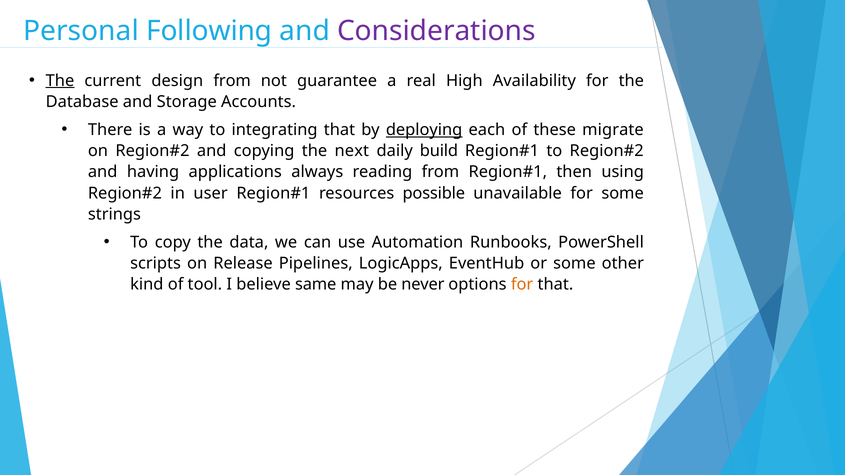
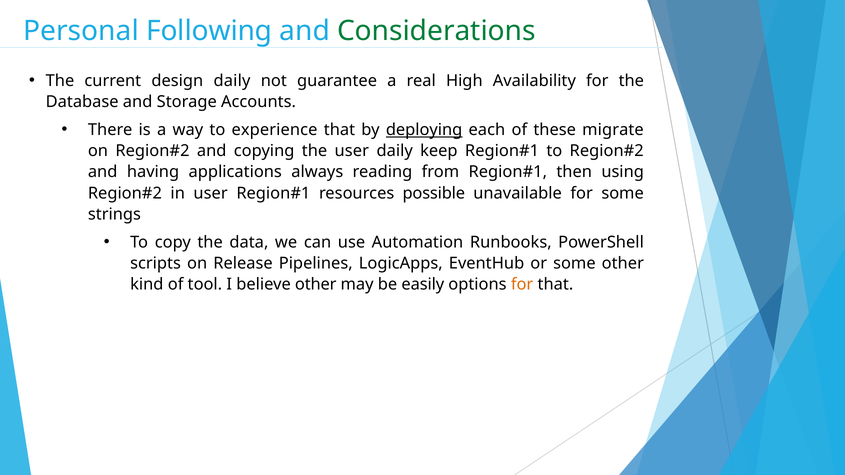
Considerations colour: purple -> green
The at (60, 81) underline: present -> none
design from: from -> daily
integrating: integrating -> experience
the next: next -> user
build: build -> keep
believe same: same -> other
never: never -> easily
